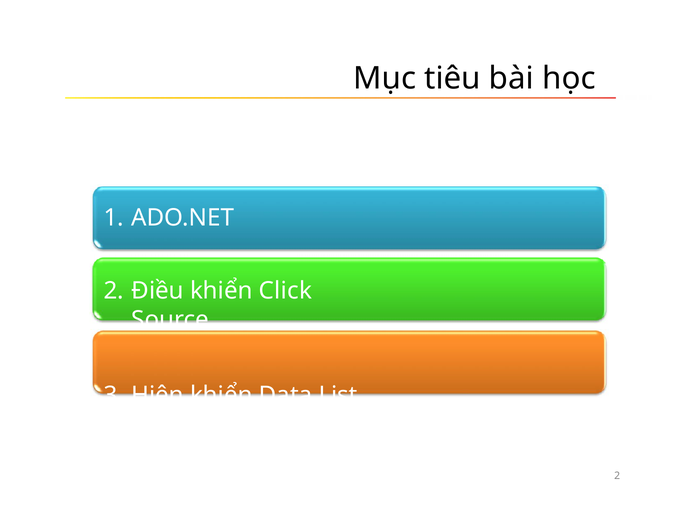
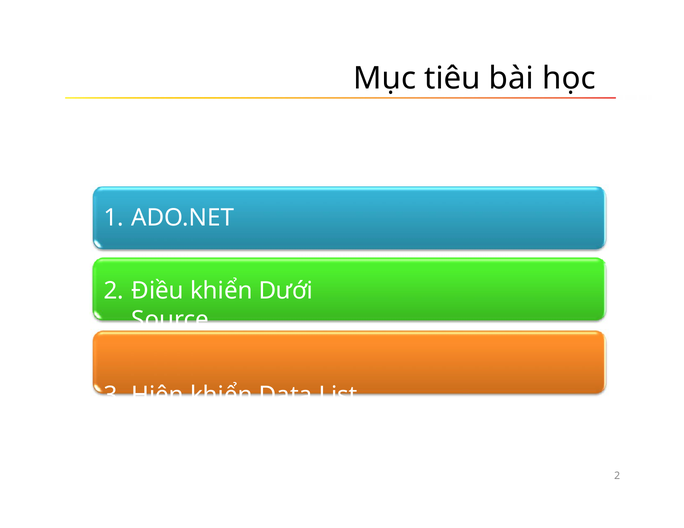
Click: Click -> Dưới
